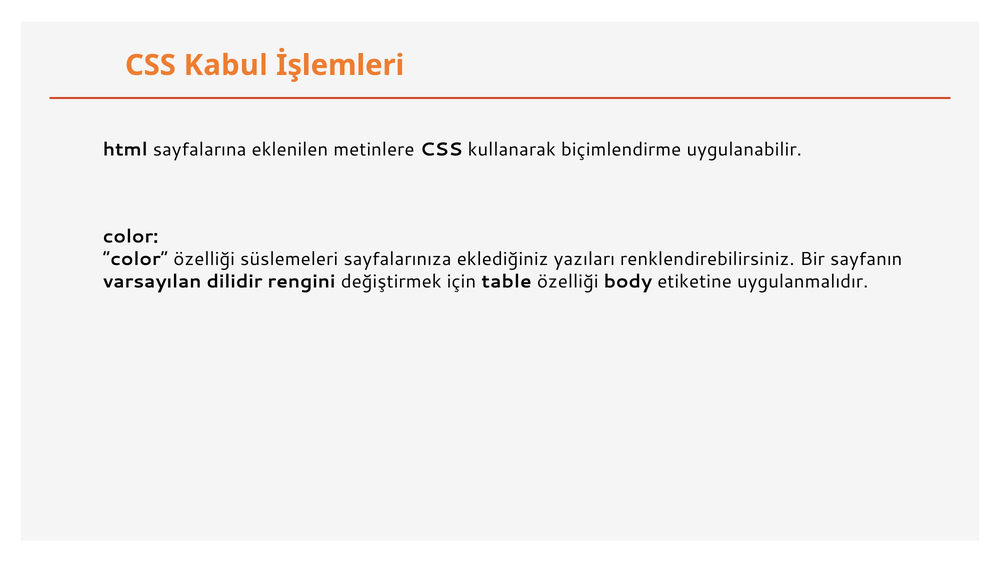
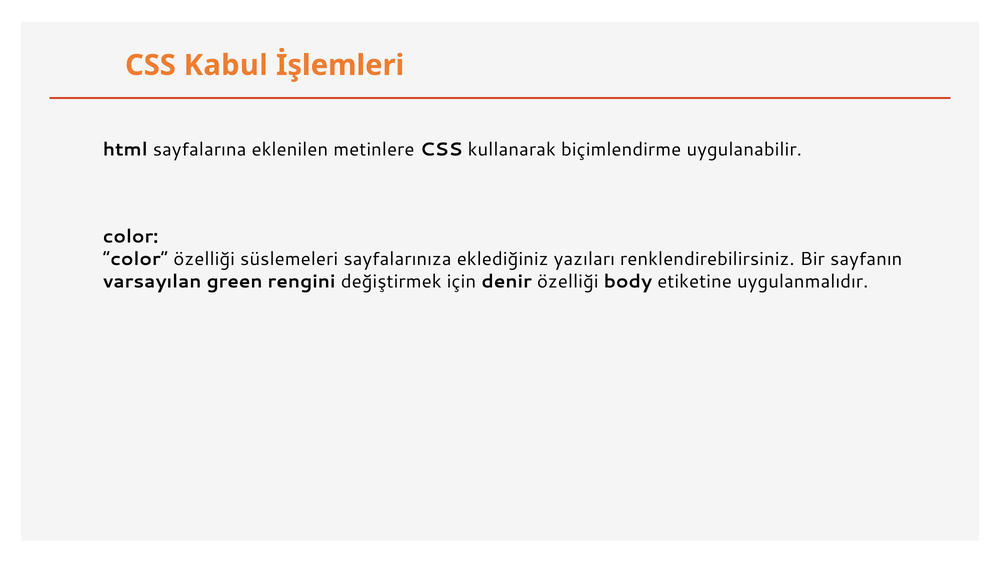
dilidir: dilidir -> green
table: table -> denir
